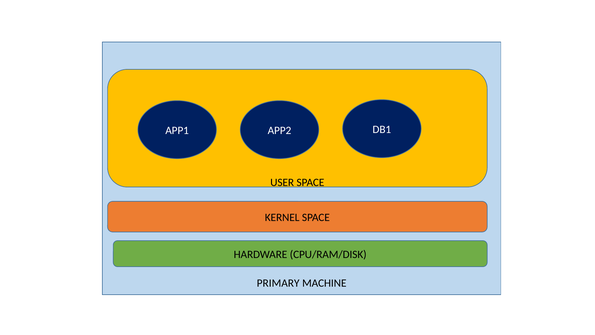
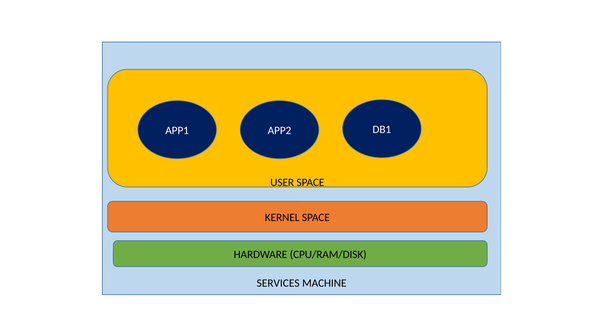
PRIMARY: PRIMARY -> SERVICES
